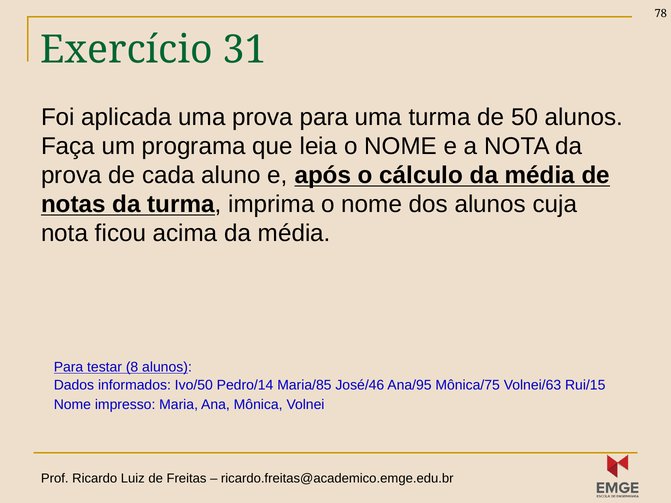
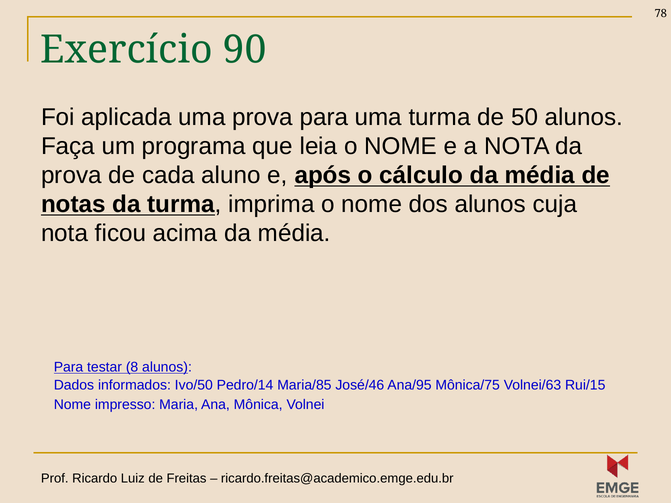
31: 31 -> 90
